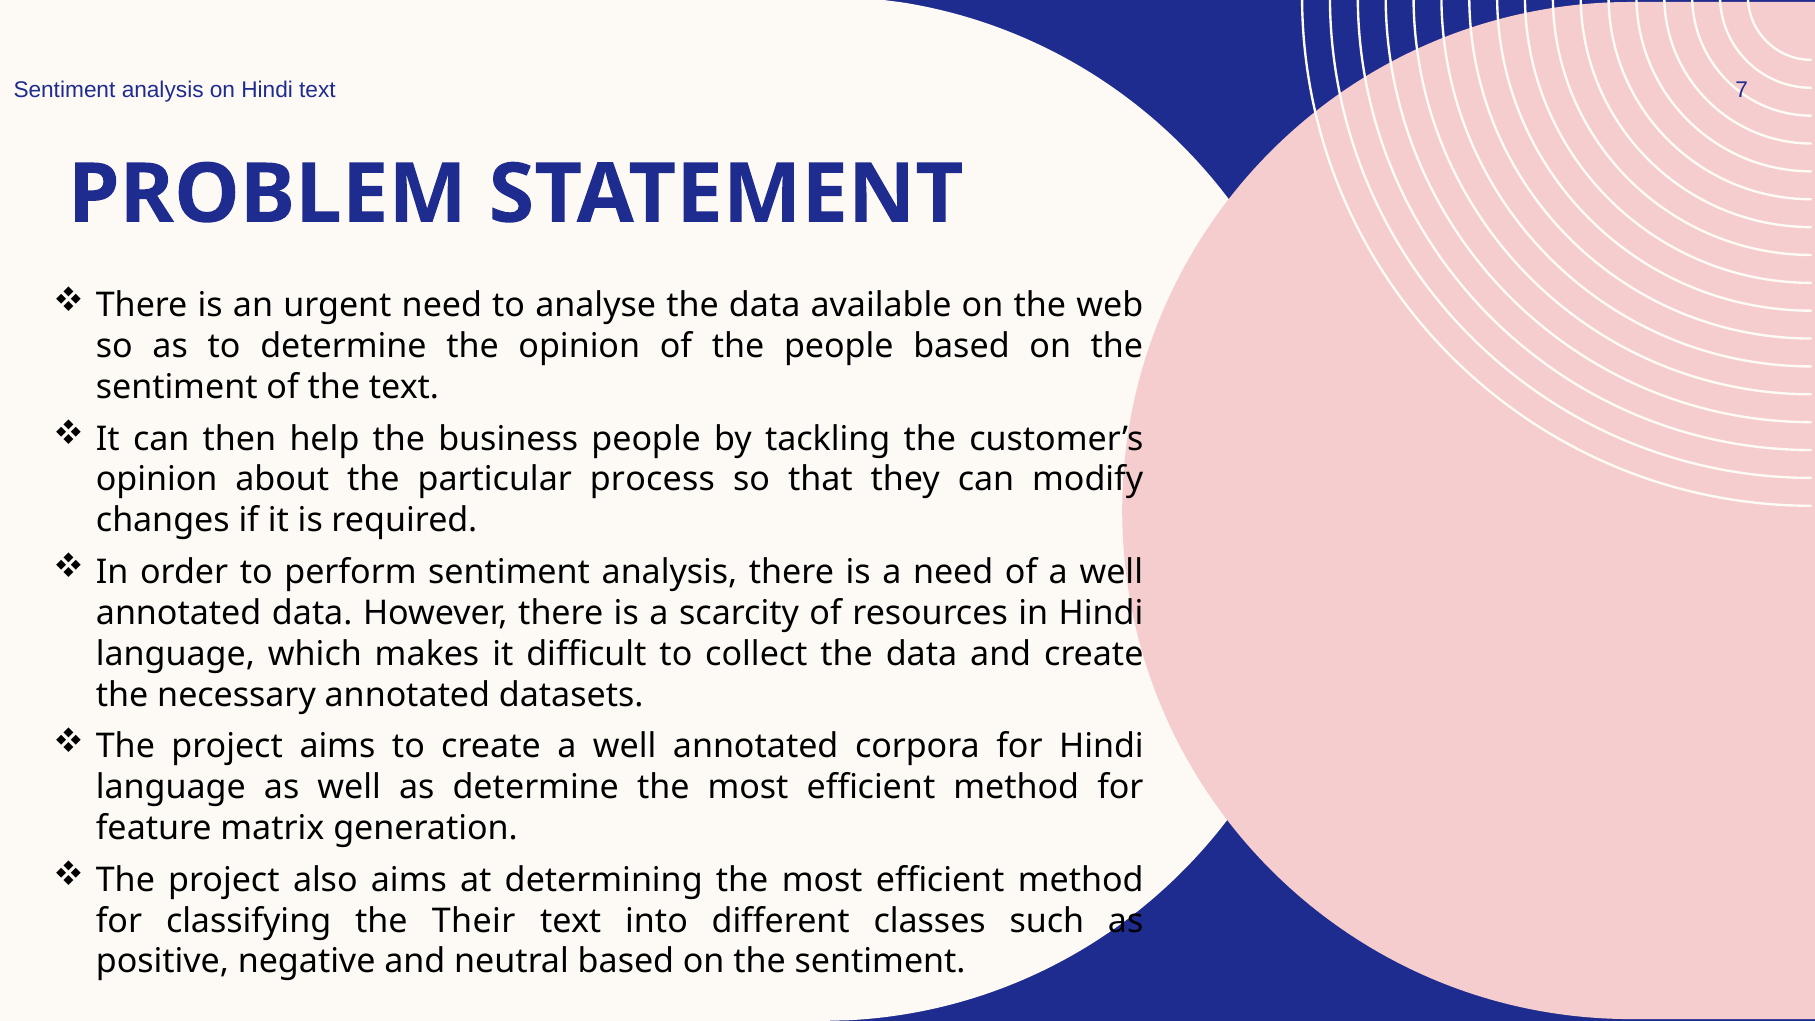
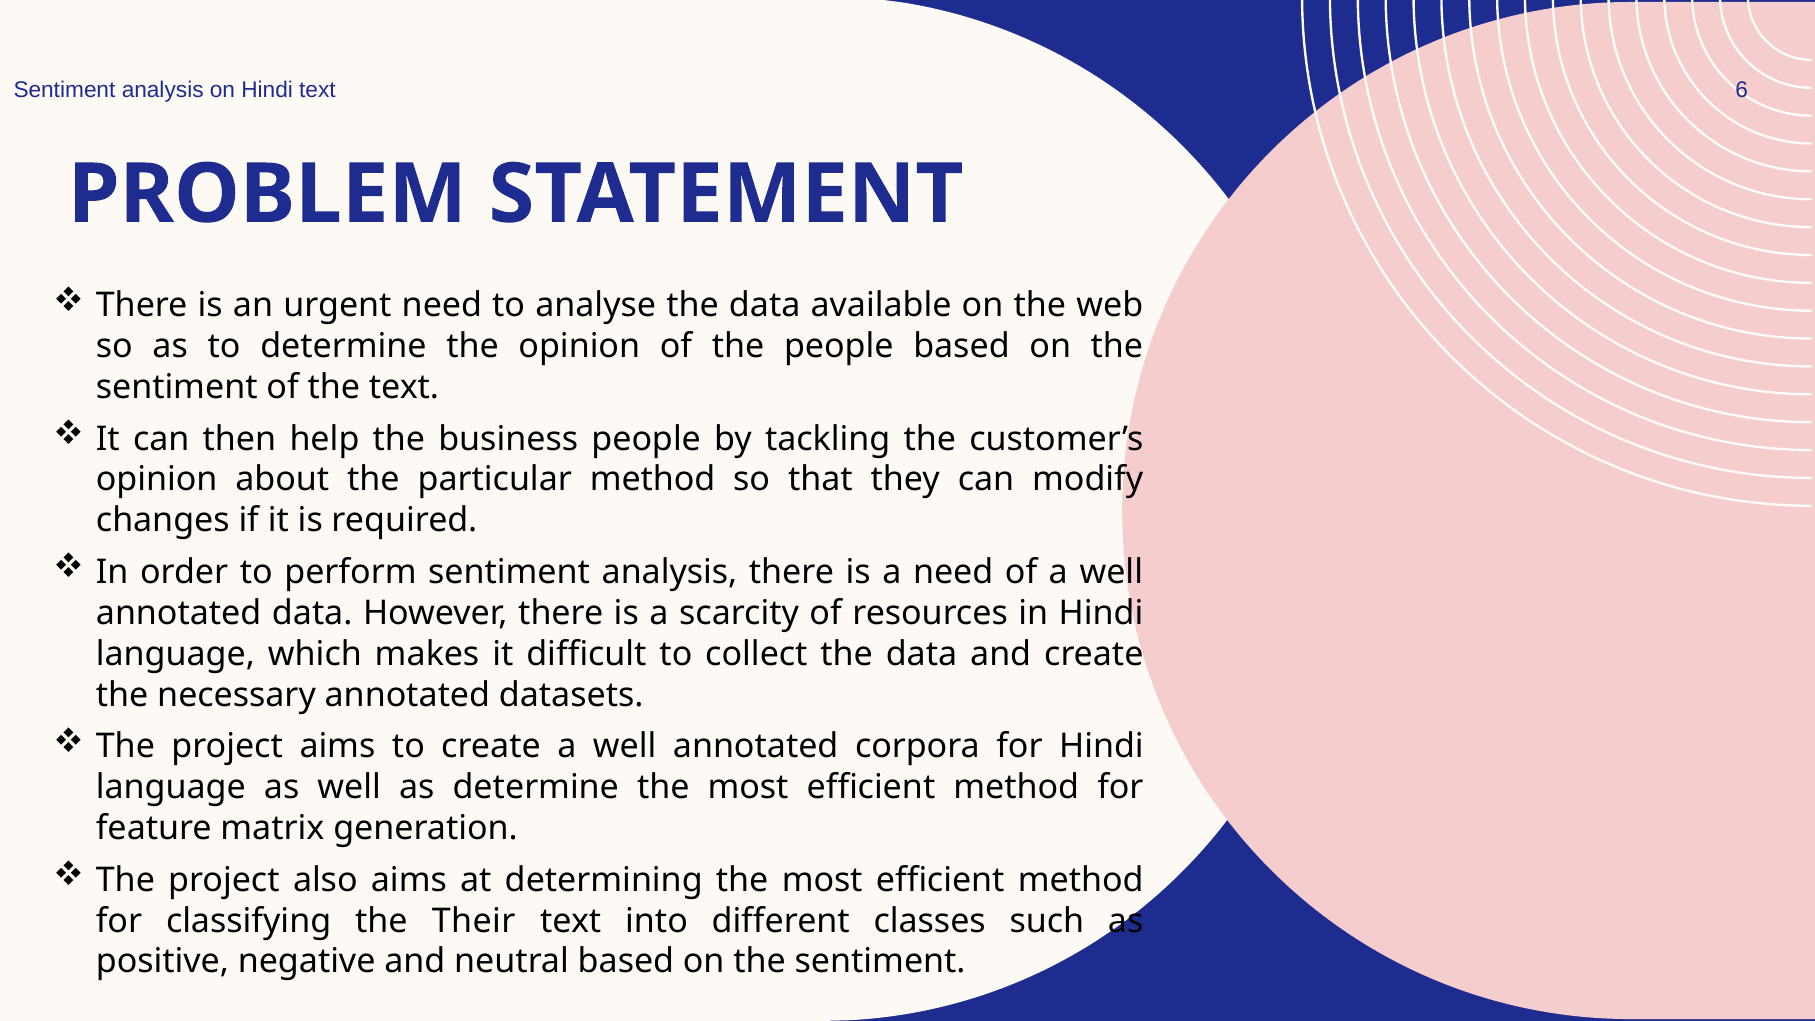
7: 7 -> 6
particular process: process -> method
